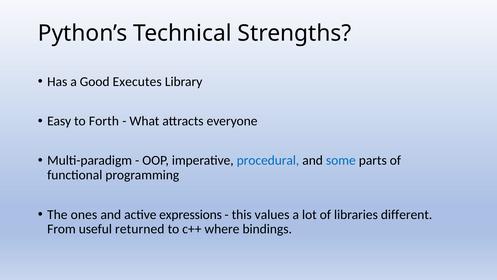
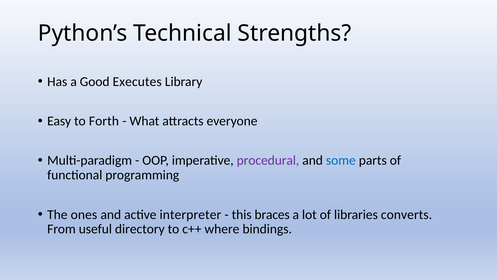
procedural colour: blue -> purple
expressions: expressions -> interpreter
values: values -> braces
different: different -> converts
returned: returned -> directory
